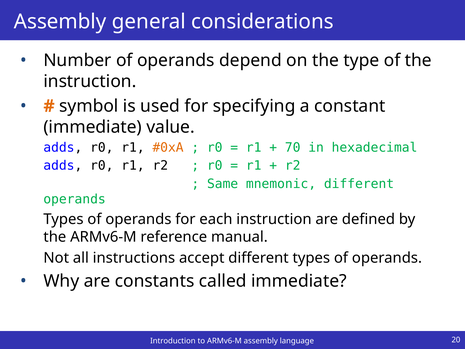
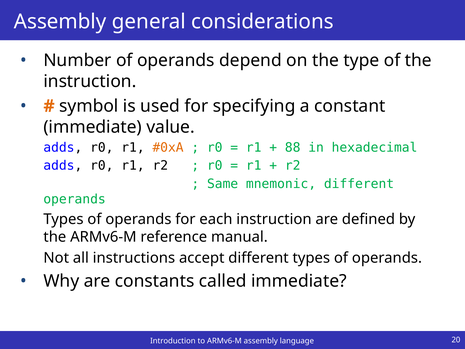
70: 70 -> 88
